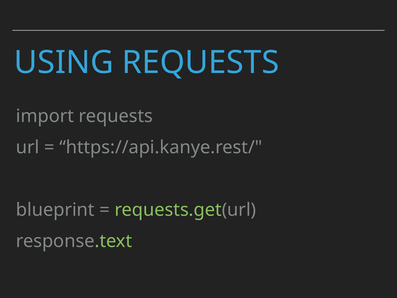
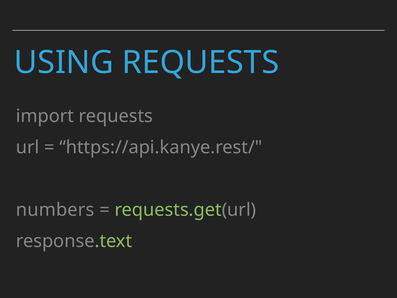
blueprint: blueprint -> numbers
